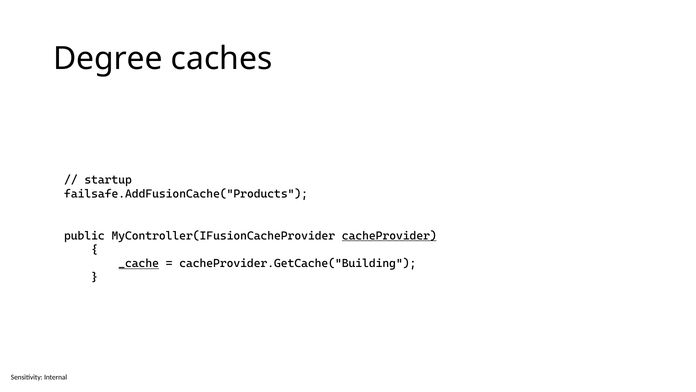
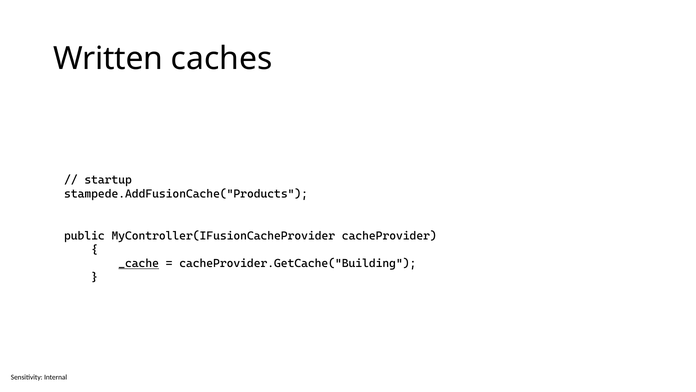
Degree: Degree -> Written
failsafe.AddFusionCache("Products: failsafe.AddFusionCache("Products -> stampede.AddFusionCache("Products
cacheProvider underline: present -> none
